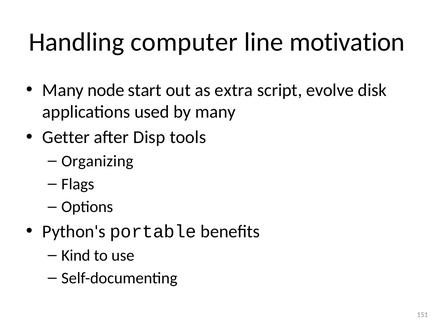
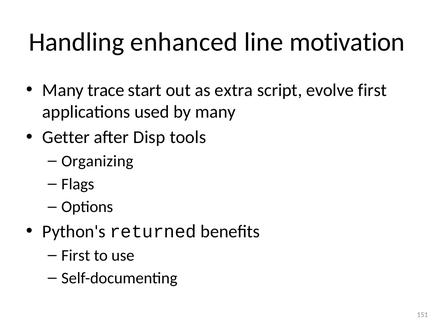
computer: computer -> enhanced
node: node -> trace
evolve disk: disk -> first
portable: portable -> returned
Kind at (76, 256): Kind -> First
